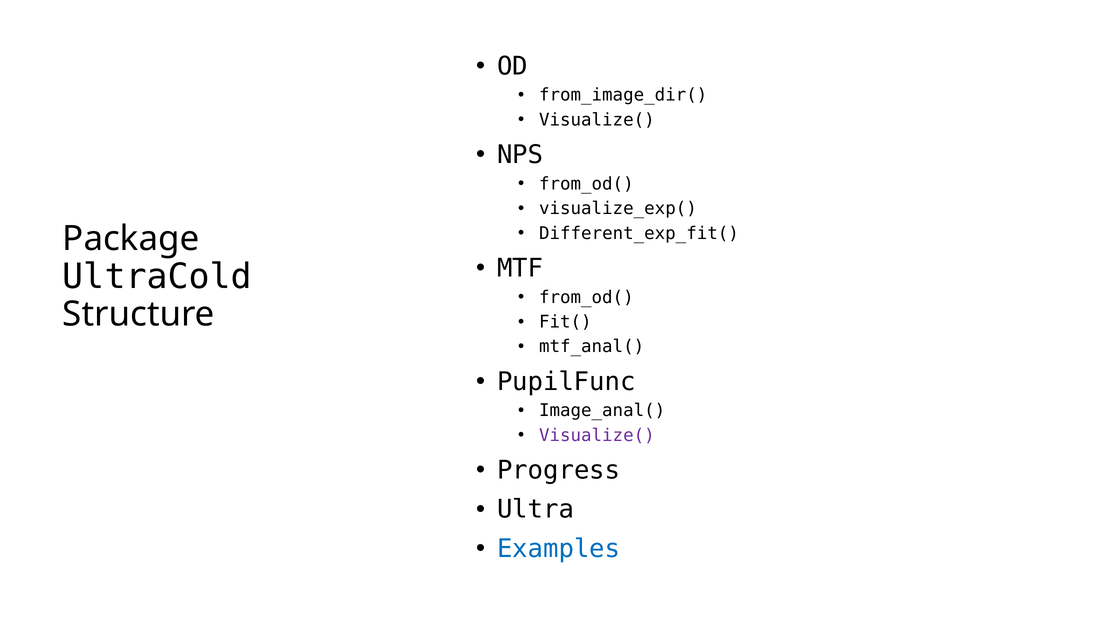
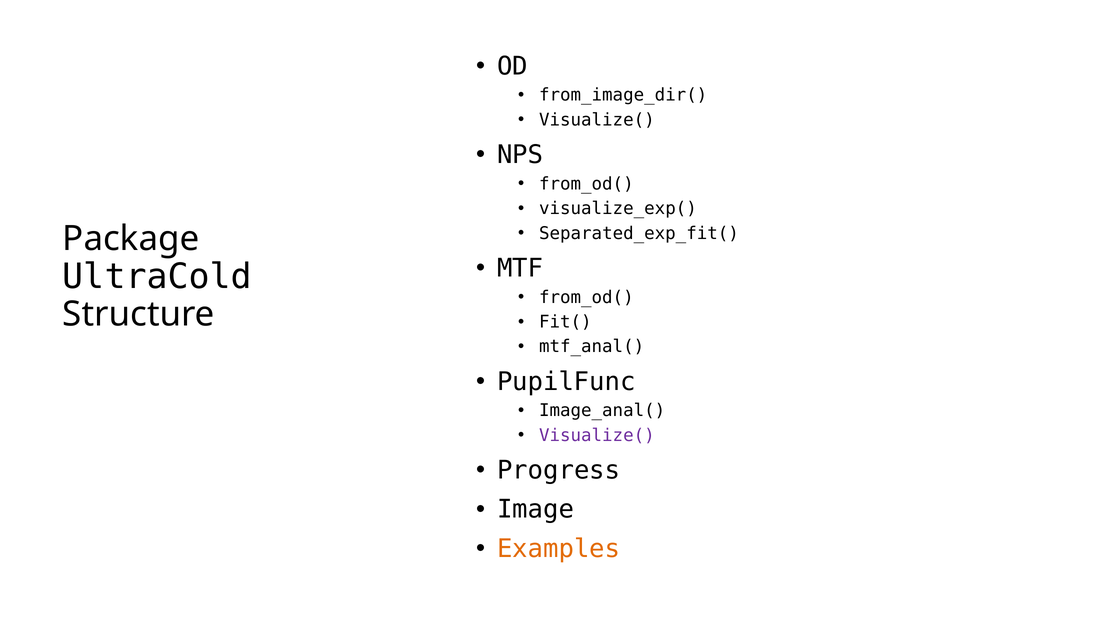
Different_exp_fit(: Different_exp_fit( -> Separated_exp_fit(
Ultra: Ultra -> Image
Examples colour: blue -> orange
